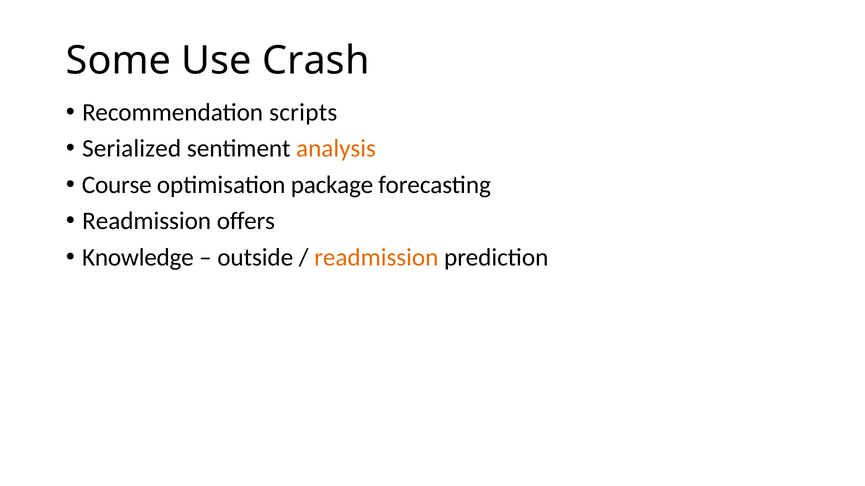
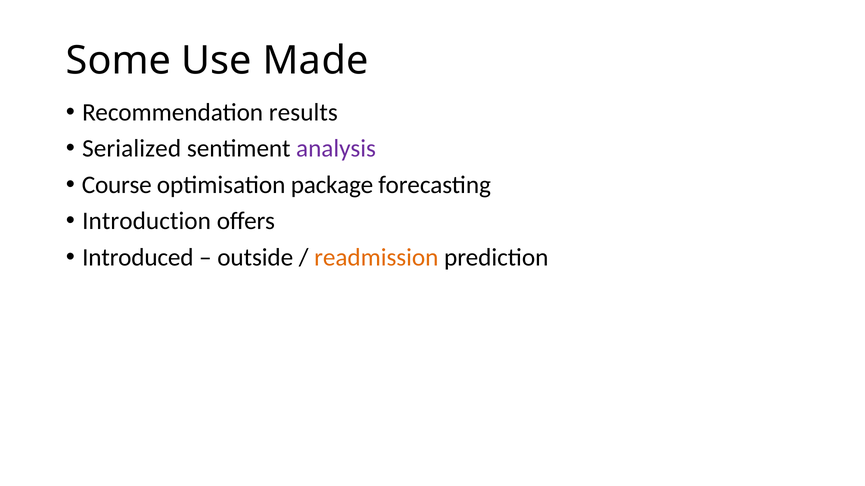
Crash: Crash -> Made
scripts: scripts -> results
analysis colour: orange -> purple
Readmission at (147, 221): Readmission -> Introduction
Knowledge: Knowledge -> Introduced
